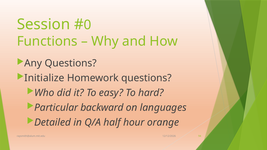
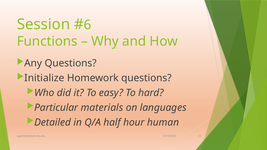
0: 0 -> 6
backward: backward -> materials
orange: orange -> human
